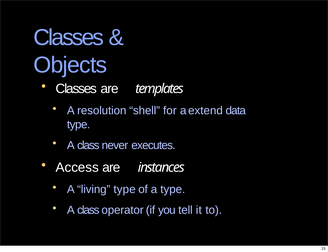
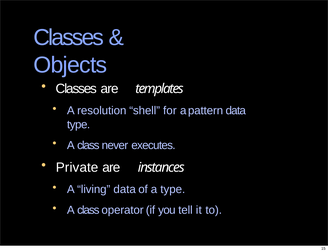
extend: extend -> pattern
Access: Access -> Private
living type: type -> data
